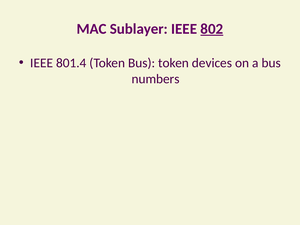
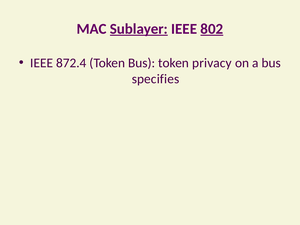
Sublayer underline: none -> present
801.4: 801.4 -> 872.4
devices: devices -> privacy
numbers: numbers -> specifies
